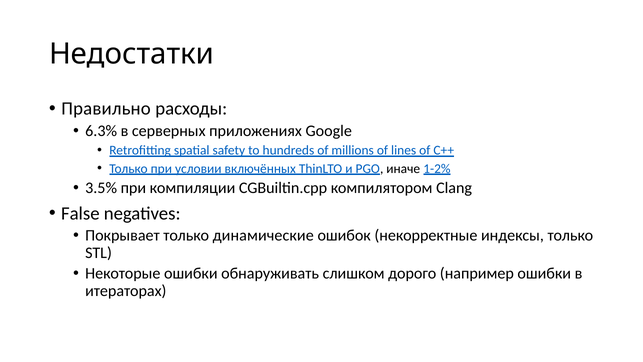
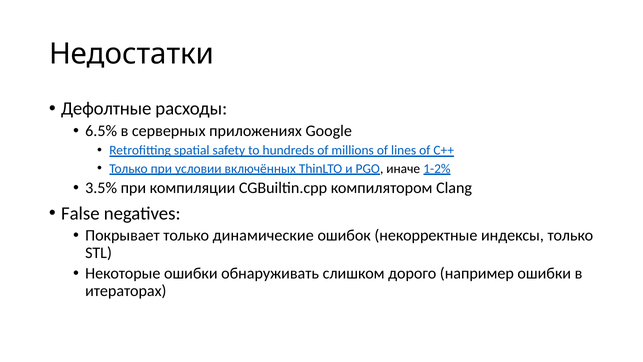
Правильно: Правильно -> Дефолтные
6.3%: 6.3% -> 6.5%
